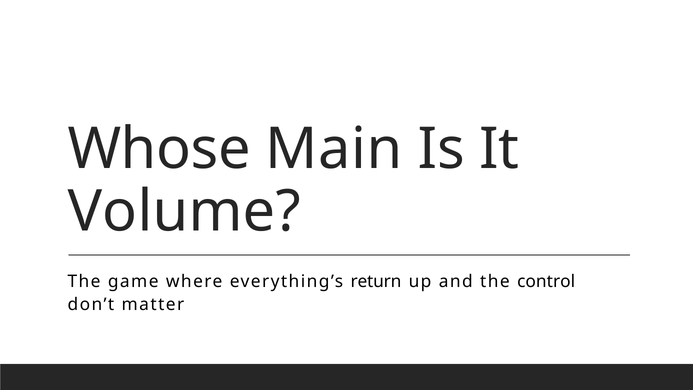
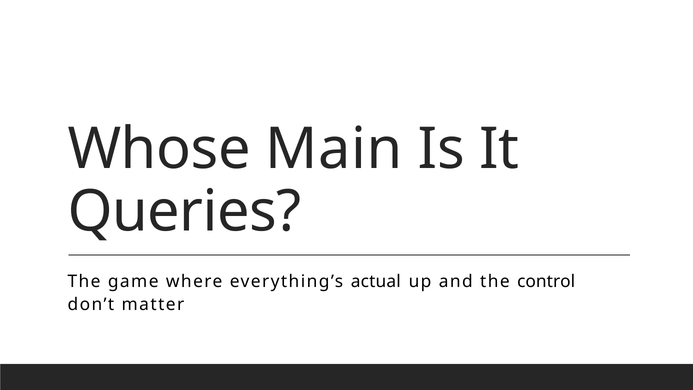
Volume: Volume -> Queries
return: return -> actual
